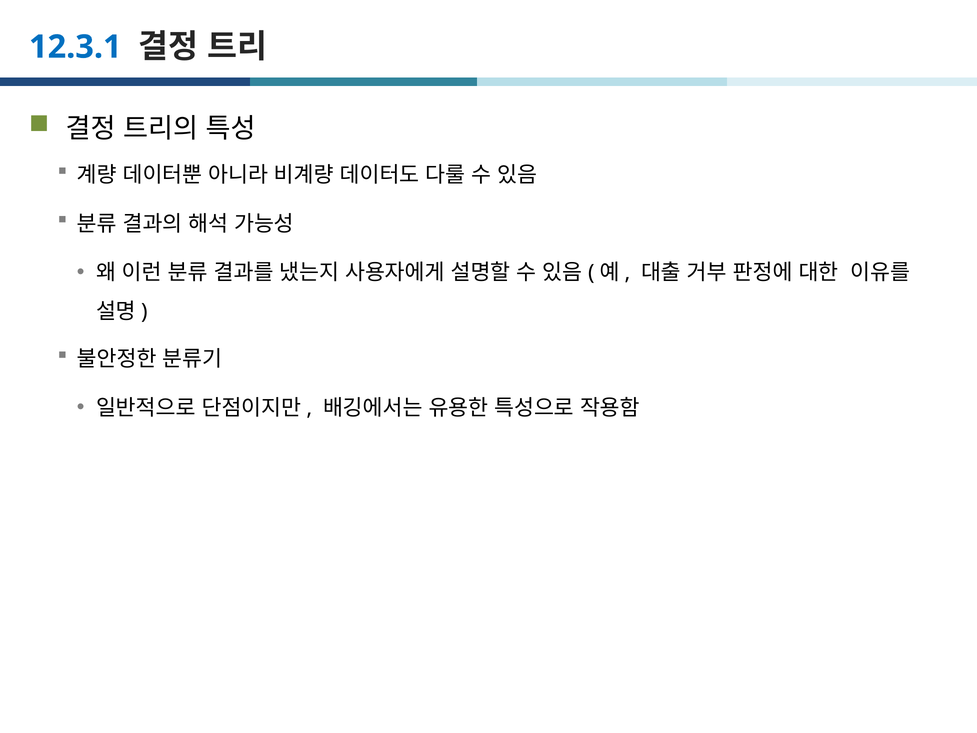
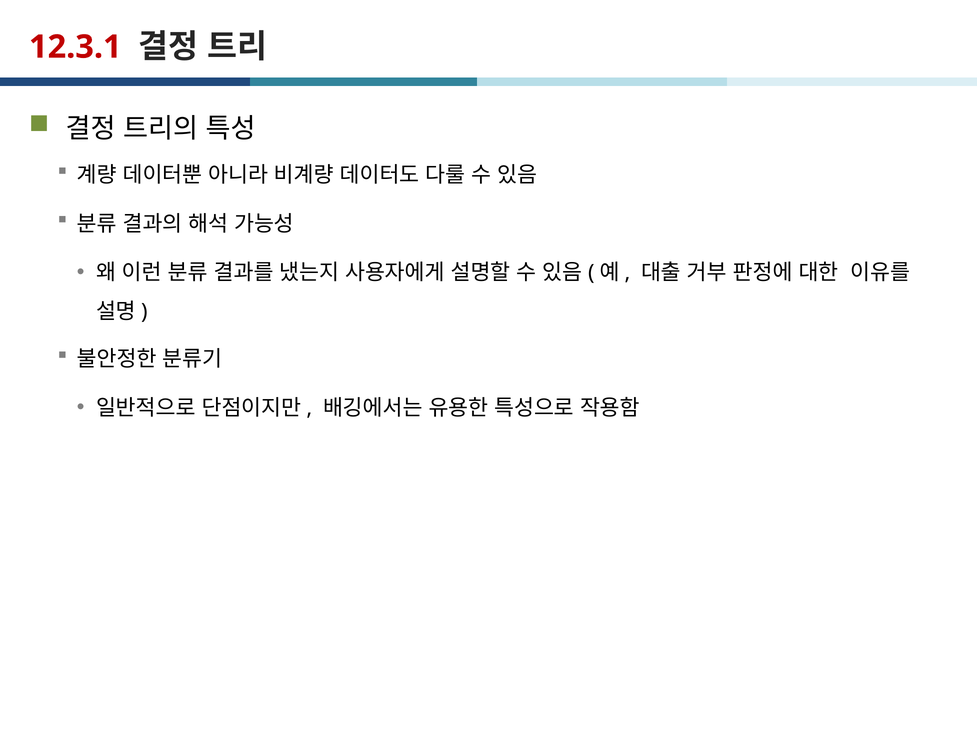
12.3.1 colour: blue -> red
